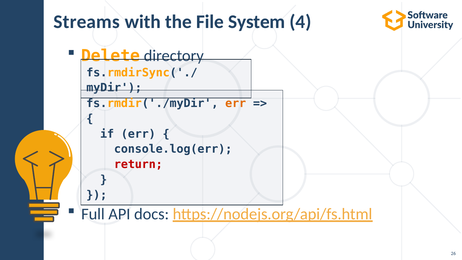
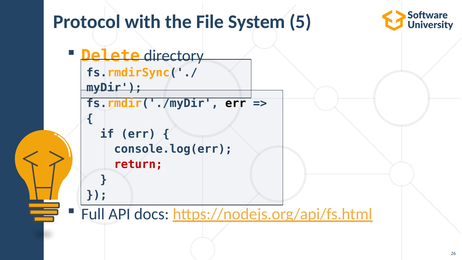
Streams: Streams -> Protocol
4: 4 -> 5
err at (236, 103) colour: orange -> black
